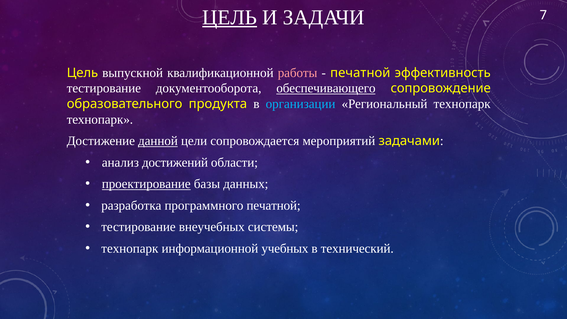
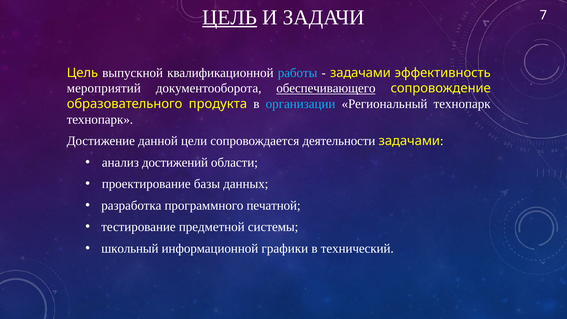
работы colour: pink -> light blue
печатной at (360, 73): печатной -> задачами
тестирование at (104, 88): тестирование -> мероприятий
данной underline: present -> none
мероприятий: мероприятий -> деятельности
проектирование underline: present -> none
внеучебных: внеучебных -> предметной
технопарк at (130, 248): технопарк -> школьный
учебных: учебных -> графики
